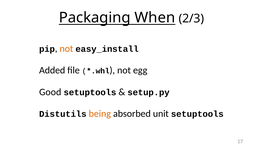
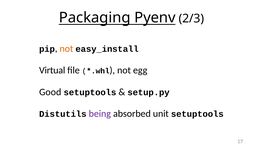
When: When -> Pyenv
Added: Added -> Virtual
being colour: orange -> purple
